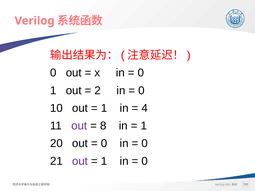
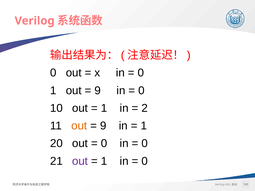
2 at (98, 91): 2 -> 9
4: 4 -> 2
out at (79, 126) colour: purple -> orange
8 at (103, 126): 8 -> 9
